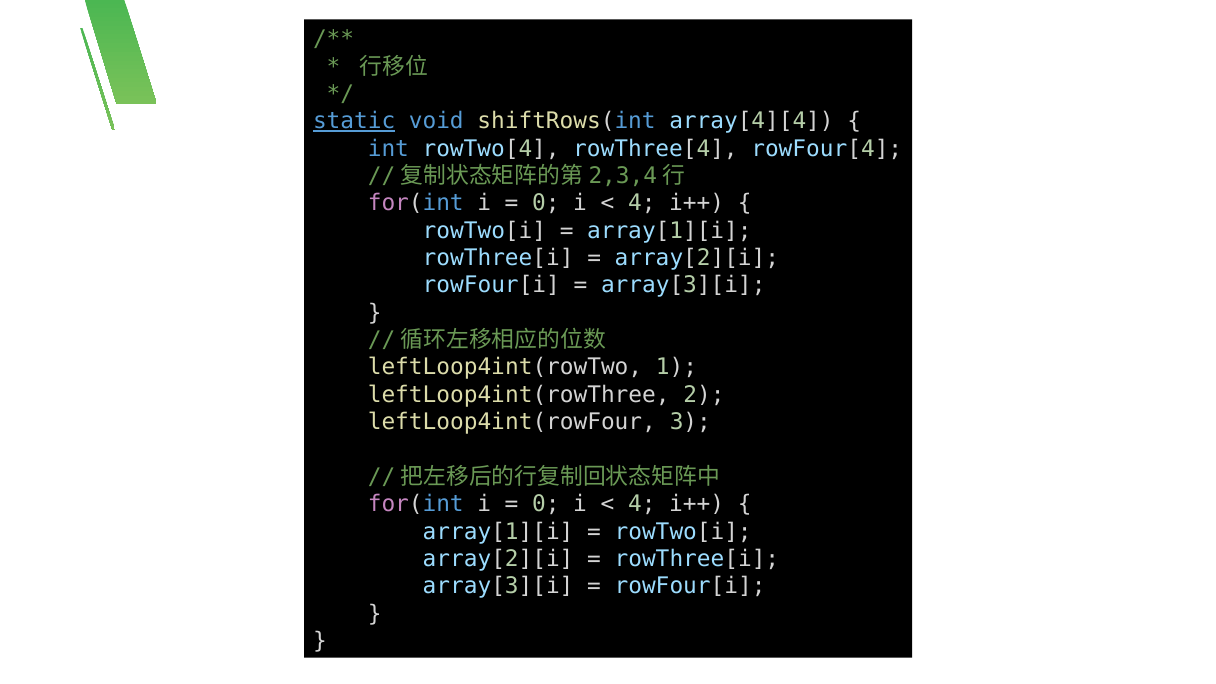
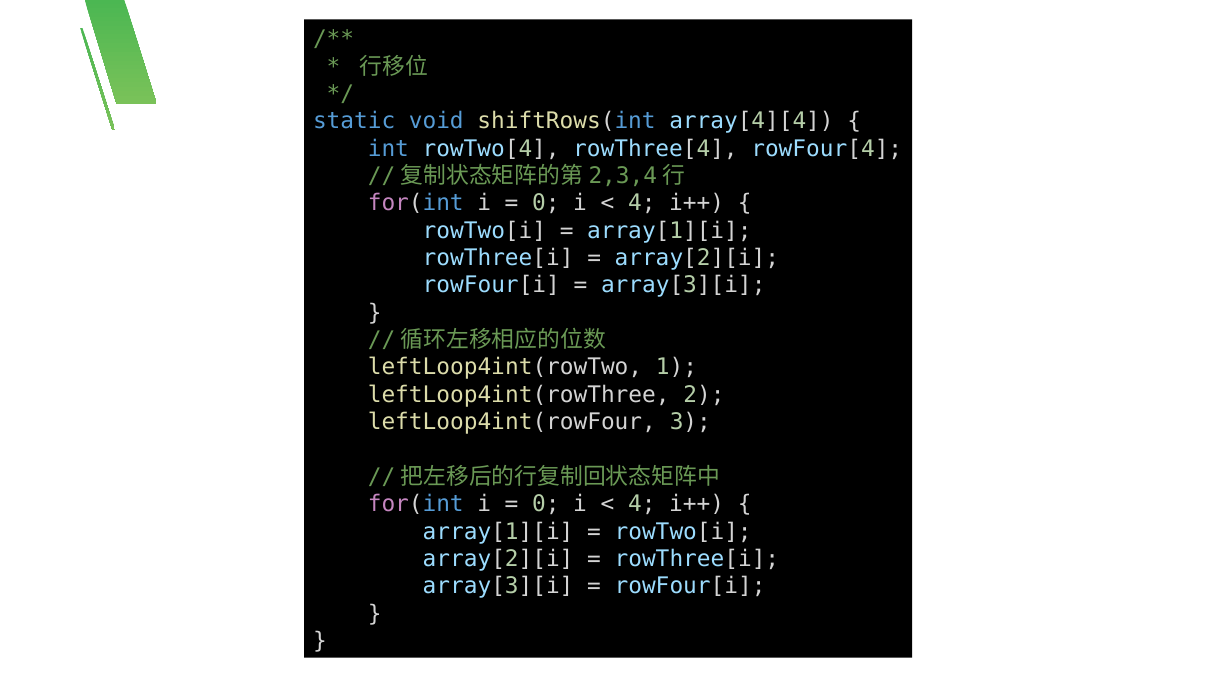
static underline: present -> none
